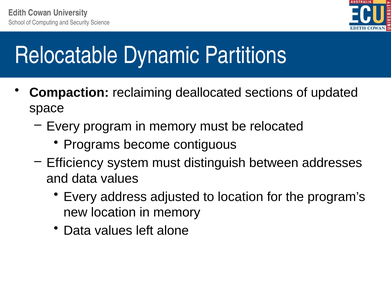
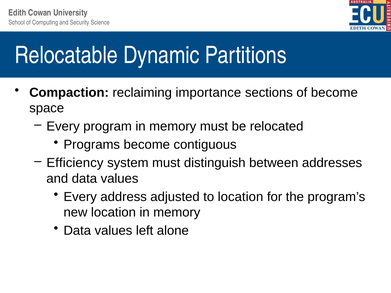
deallocated: deallocated -> importance
of updated: updated -> become
